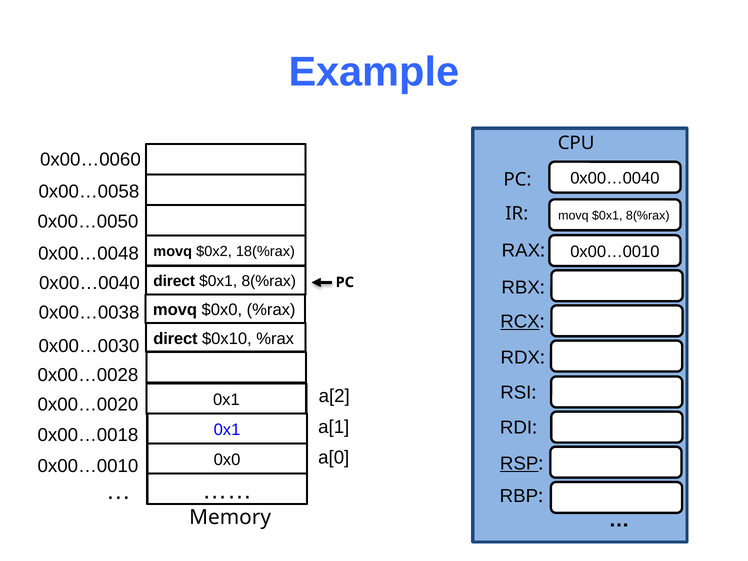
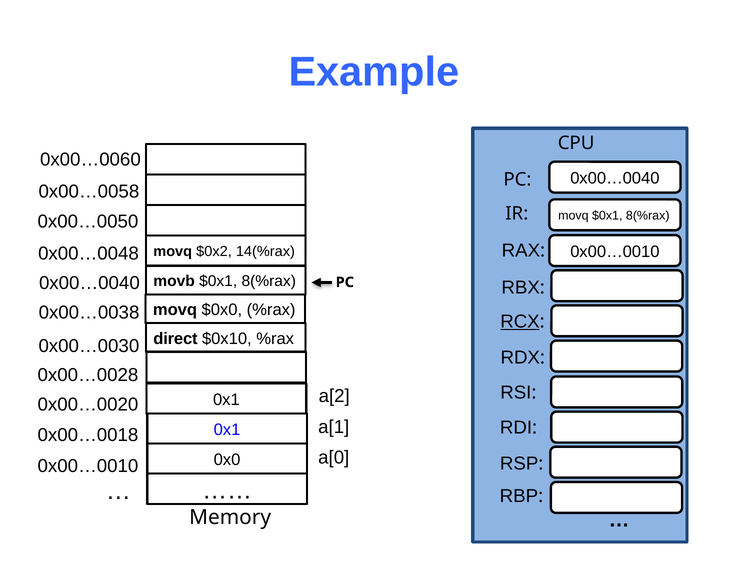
18(%rax: 18(%rax -> 14(%rax
direct at (174, 281): direct -> movb
RSP underline: present -> none
